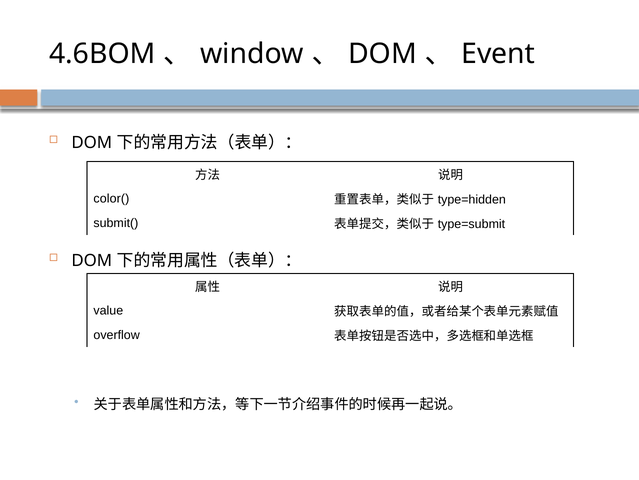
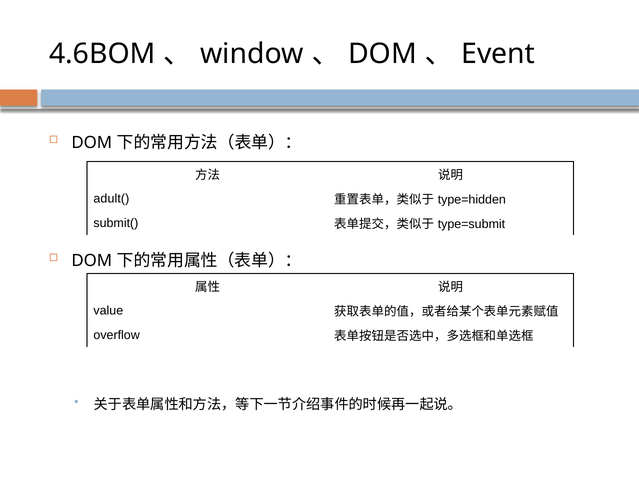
color(: color( -> adult(
